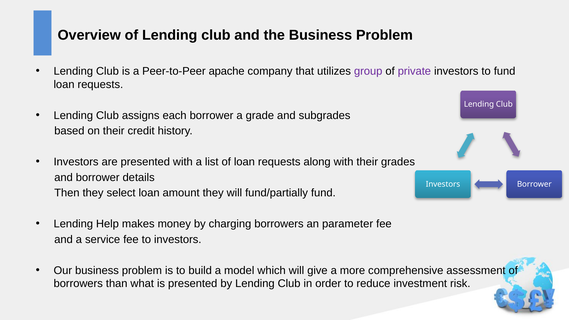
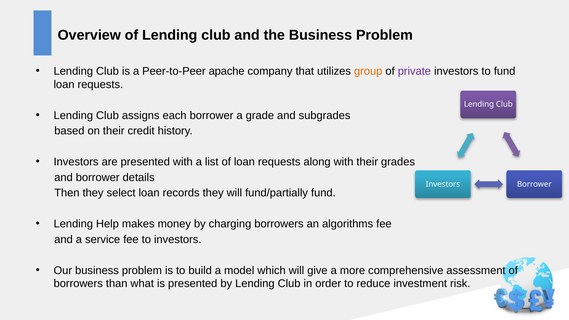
group colour: purple -> orange
amount: amount -> records
parameter: parameter -> algorithms
